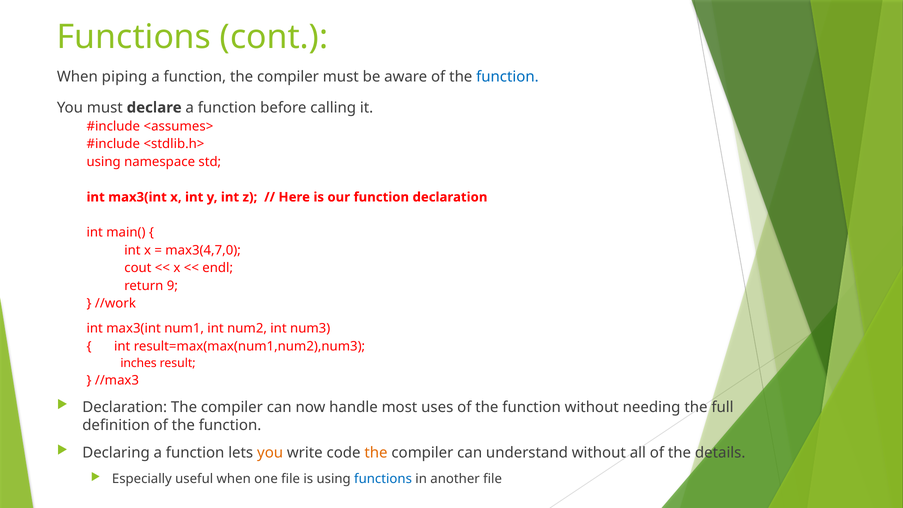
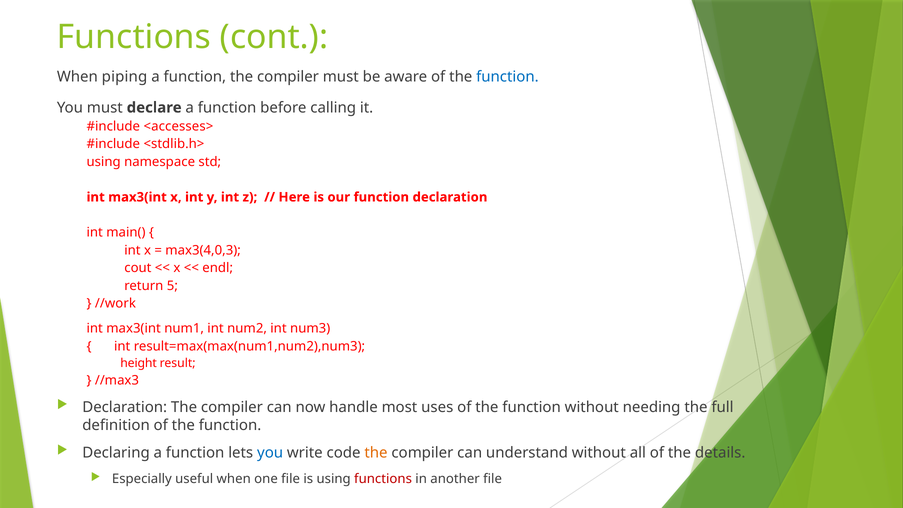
<assumes>: <assumes> -> <accesses>
max3(4,7,0: max3(4,7,0 -> max3(4,0,3
9: 9 -> 5
inches: inches -> height
you at (270, 453) colour: orange -> blue
functions at (383, 479) colour: blue -> red
